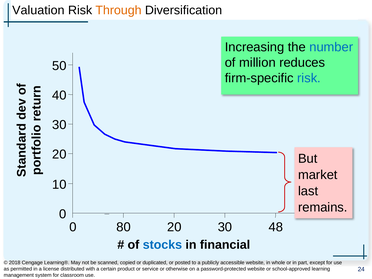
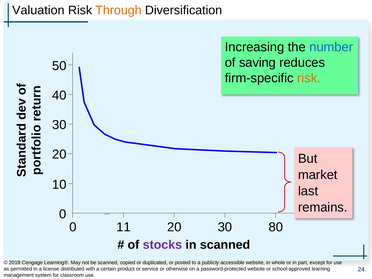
million: million -> saving
risk at (309, 78) colour: blue -> orange
80: 80 -> 11
48: 48 -> 80
stocks colour: blue -> purple
in financial: financial -> scanned
